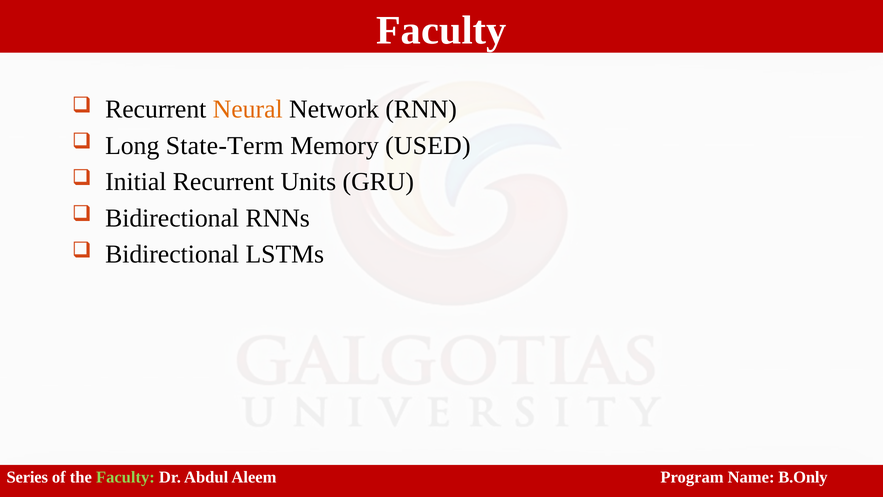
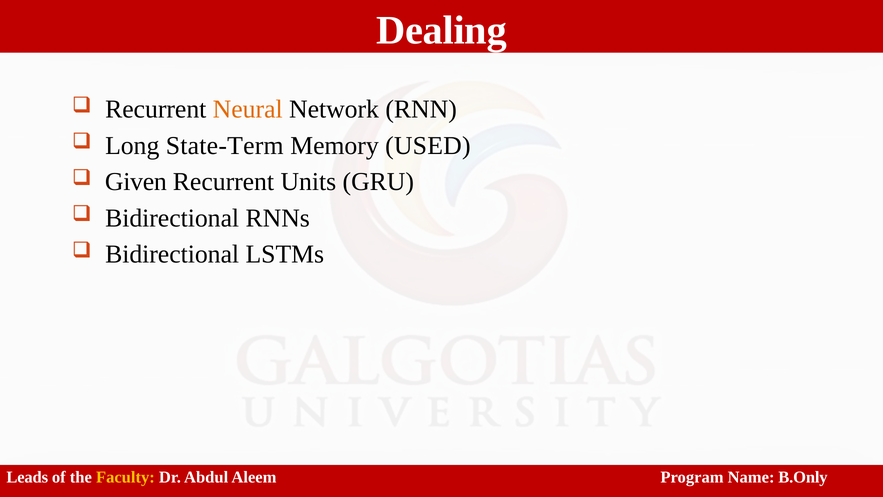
Faculty at (441, 30): Faculty -> Dealing
Initial: Initial -> Given
Series: Series -> Leads
Faculty at (125, 477) colour: light green -> yellow
